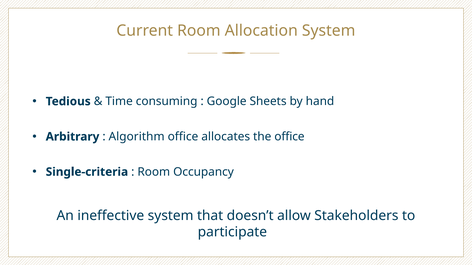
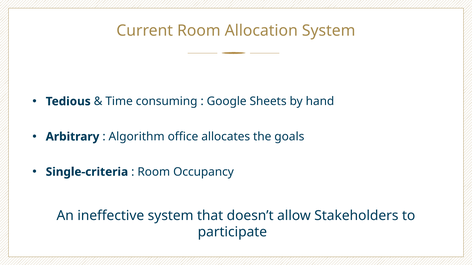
the office: office -> goals
